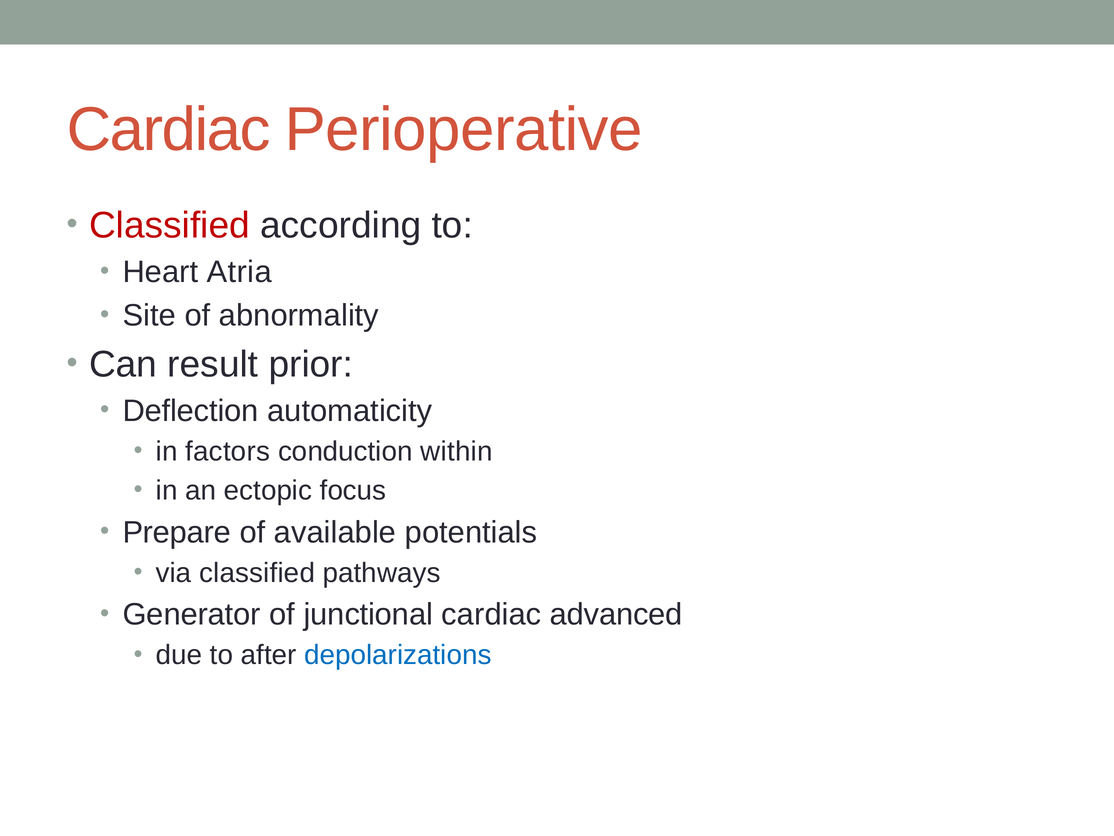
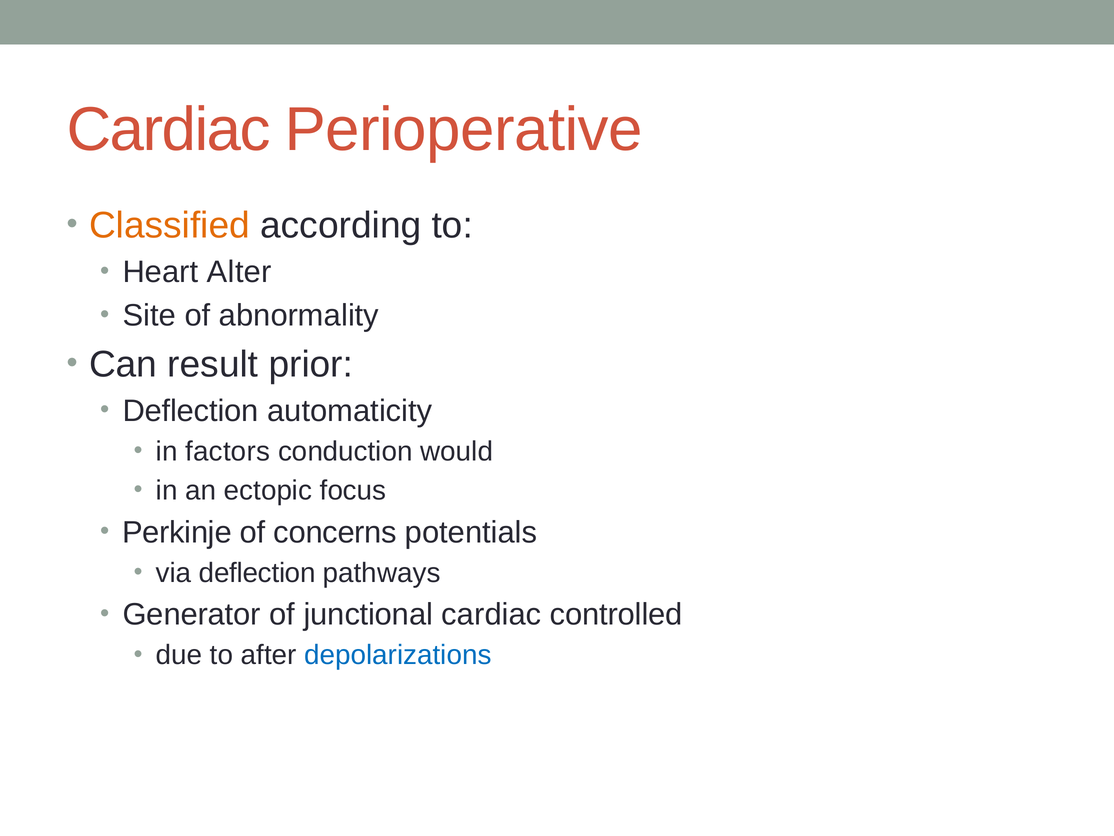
Classified at (170, 225) colour: red -> orange
Atria: Atria -> Alter
within: within -> would
Prepare: Prepare -> Perkinje
available: available -> concerns
via classified: classified -> deflection
advanced: advanced -> controlled
